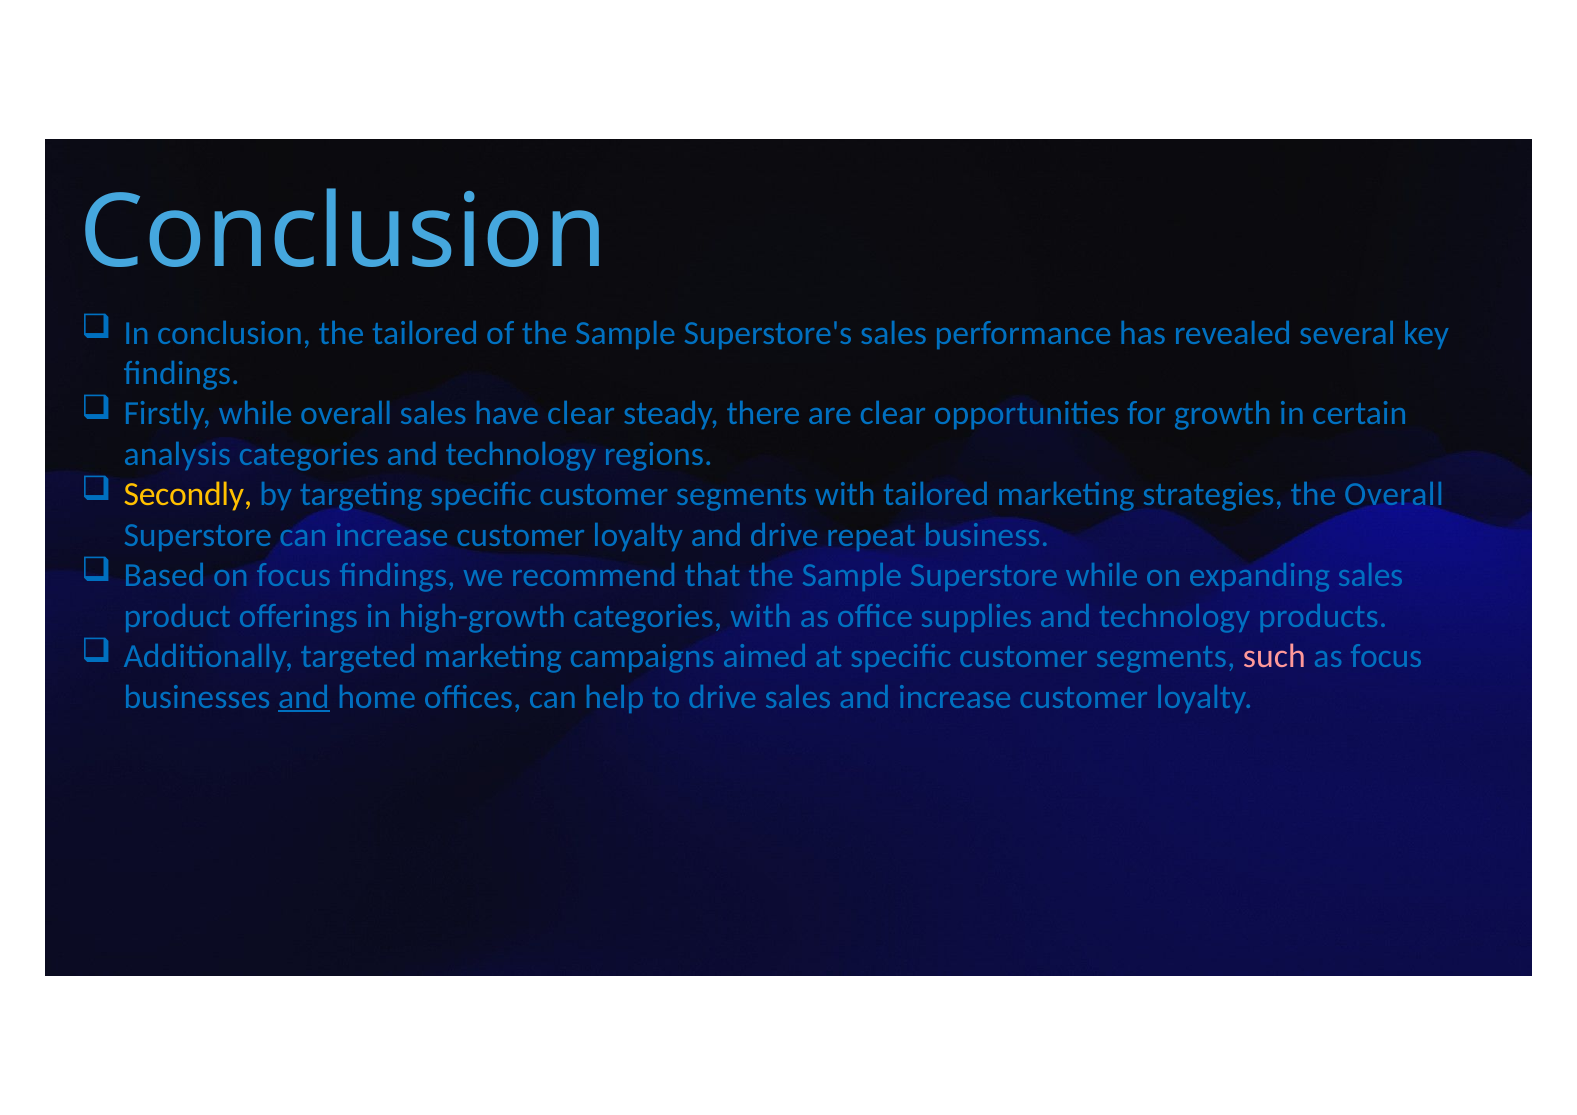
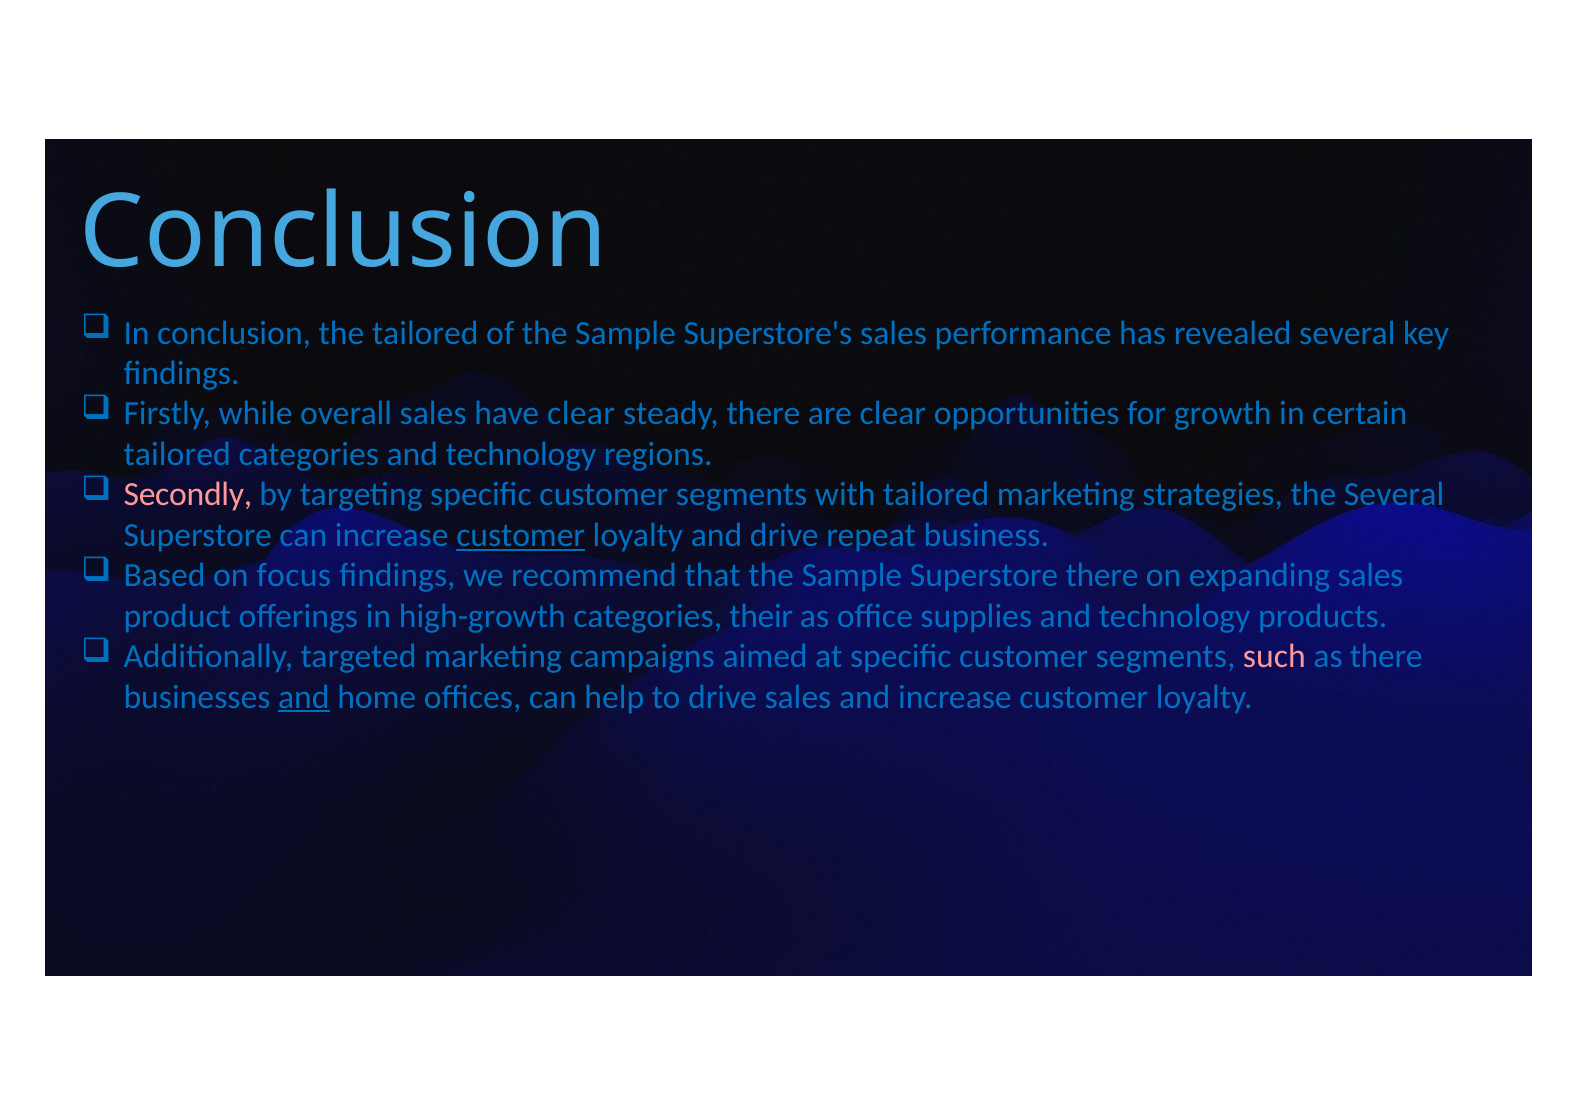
analysis at (177, 454): analysis -> tailored
Secondly colour: yellow -> pink
the Overall: Overall -> Several
customer at (521, 535) underline: none -> present
Superstore while: while -> there
categories with: with -> their
as focus: focus -> there
